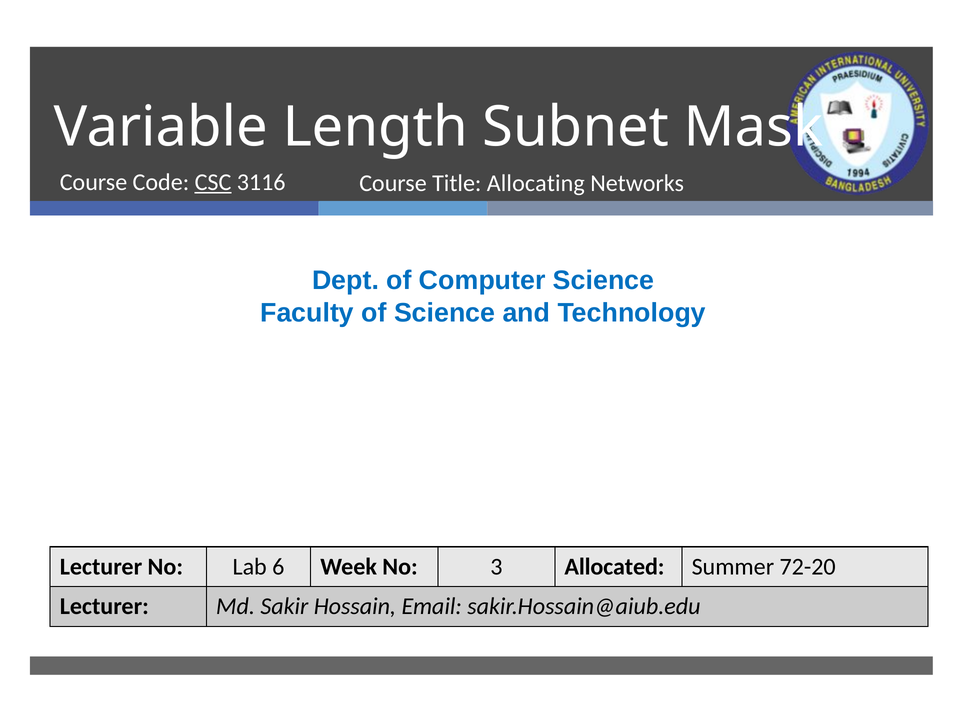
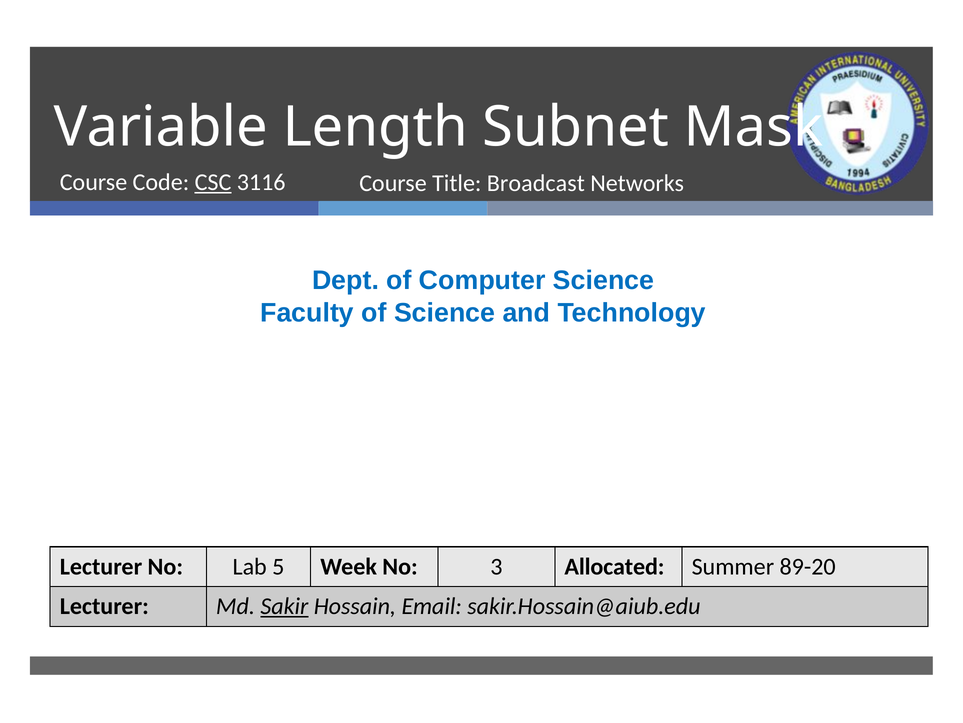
Allocating: Allocating -> Broadcast
6: 6 -> 5
72-20: 72-20 -> 89-20
Sakir underline: none -> present
